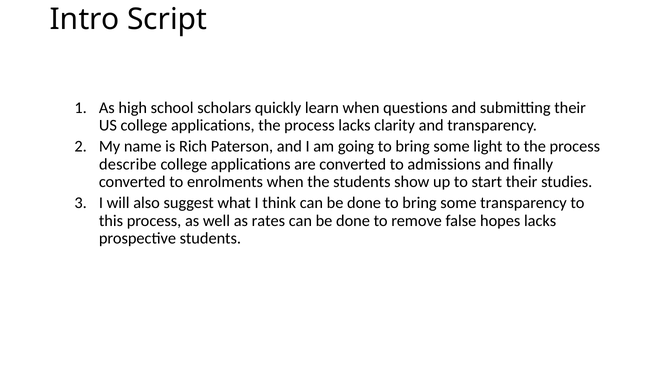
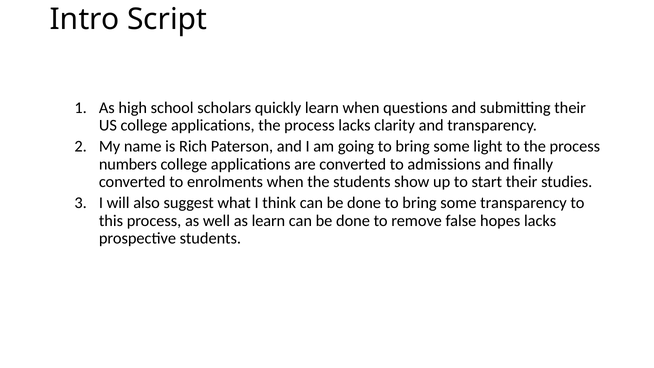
describe: describe -> numbers
as rates: rates -> learn
